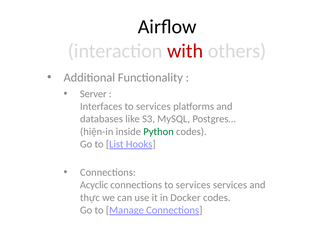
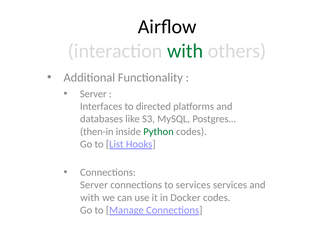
with at (185, 51) colour: red -> green
Interfaces to services: services -> directed
hiện-in: hiện-in -> then-in
Acyclic at (94, 185): Acyclic -> Server
thực at (90, 197): thực -> with
